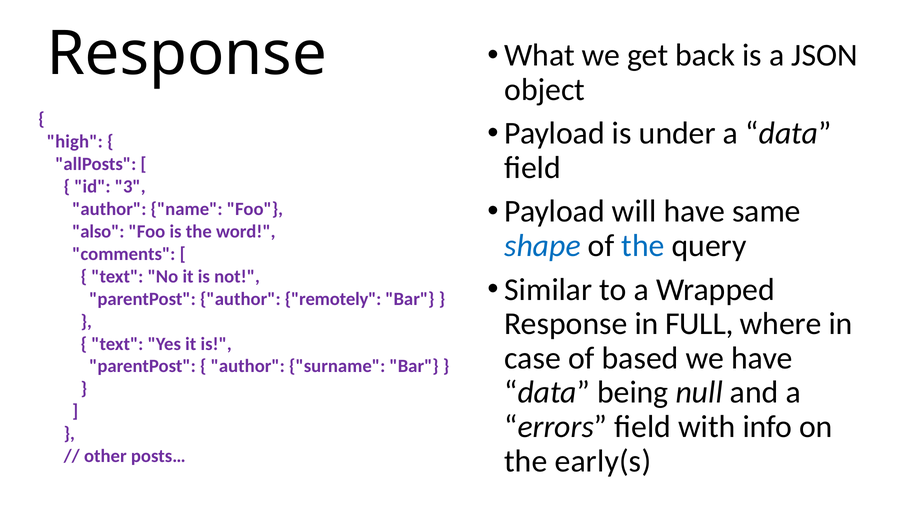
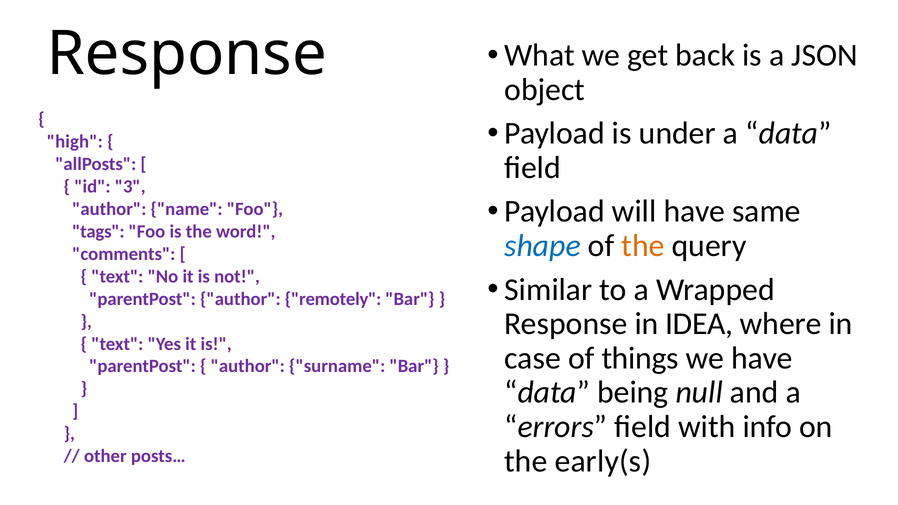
also: also -> tags
the at (643, 246) colour: blue -> orange
FULL: FULL -> IDEA
based: based -> things
